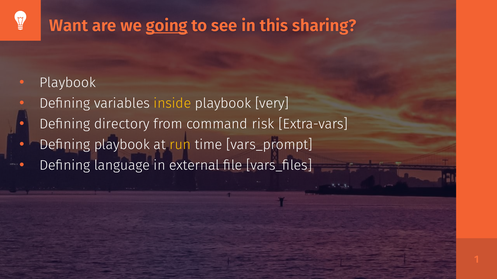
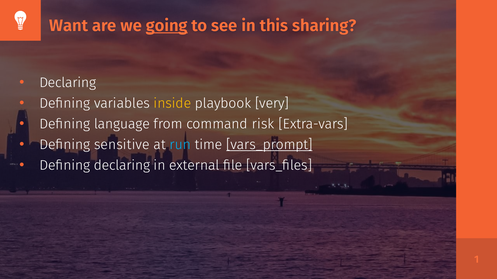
Playbook at (68, 83): Playbook -> Declaring
directory: directory -> language
Defining playbook: playbook -> sensitive
run colour: yellow -> light blue
vars_prompt underline: none -> present
Defining language: language -> declaring
